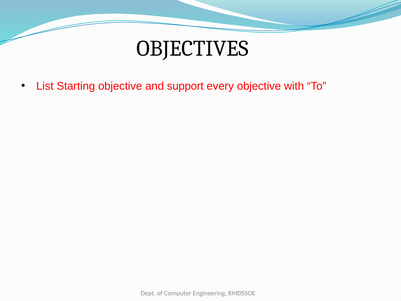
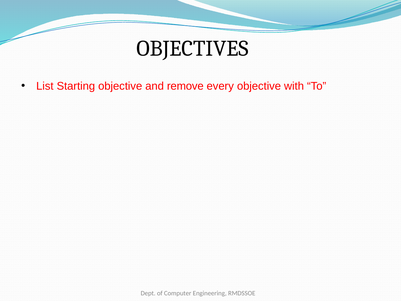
support: support -> remove
